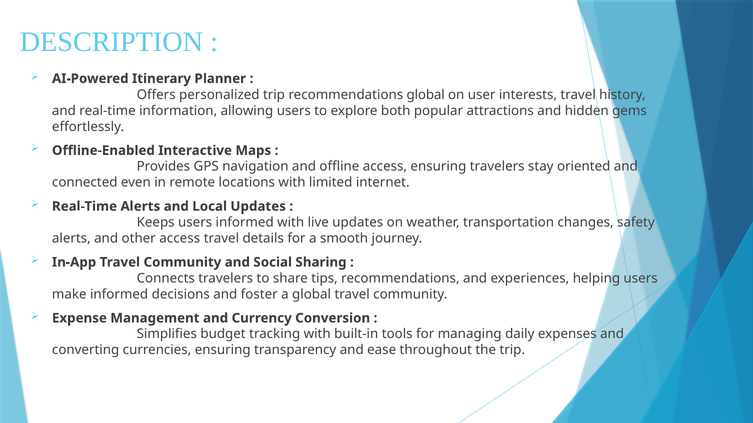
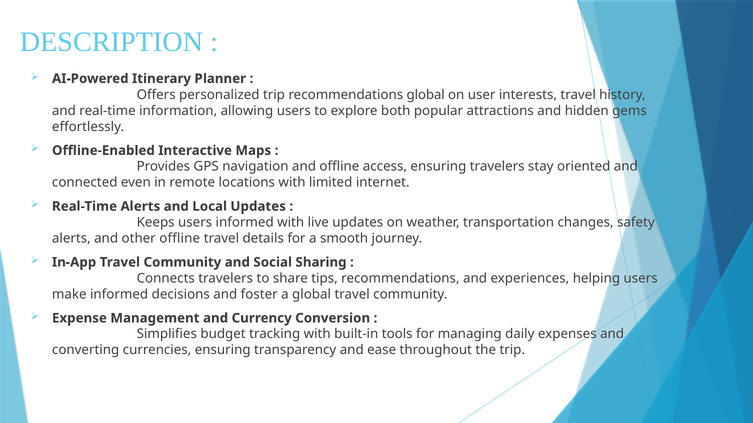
other access: access -> offline
